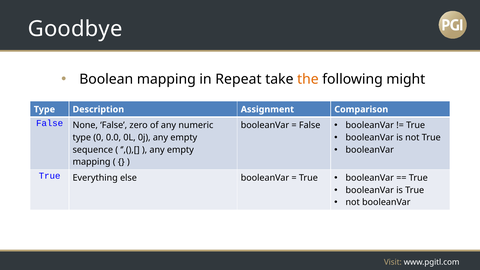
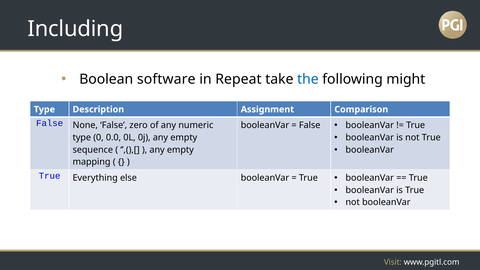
Goodbye: Goodbye -> Including
Boolean mapping: mapping -> software
the colour: orange -> blue
